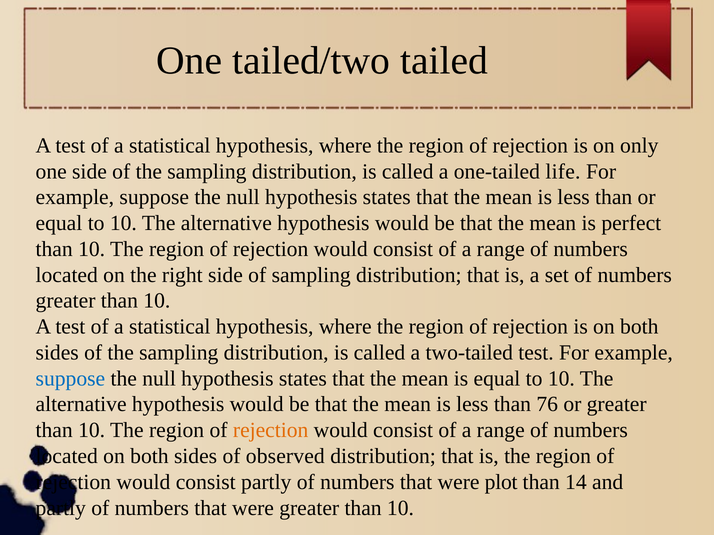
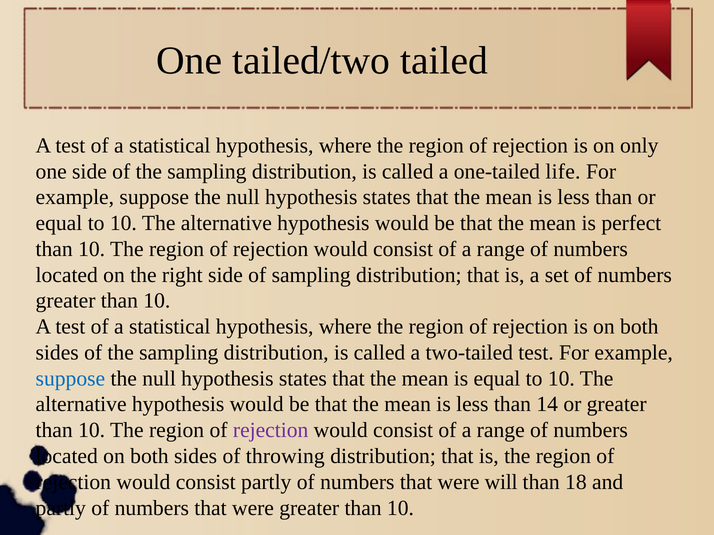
76: 76 -> 14
rejection at (271, 431) colour: orange -> purple
observed: observed -> throwing
plot: plot -> will
14: 14 -> 18
